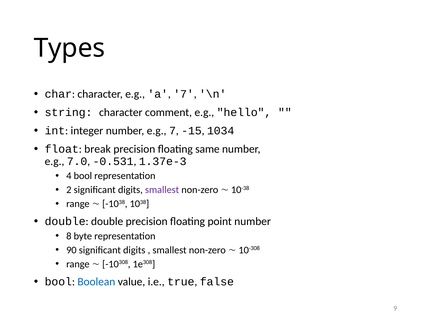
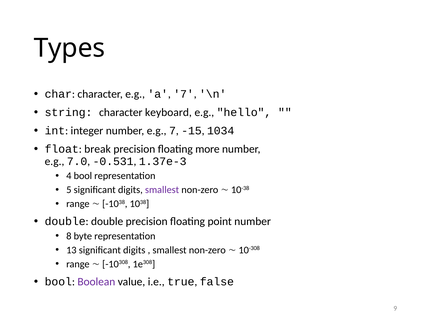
comment: comment -> keyboard
same: same -> more
2: 2 -> 5
90: 90 -> 13
Boolean colour: blue -> purple
